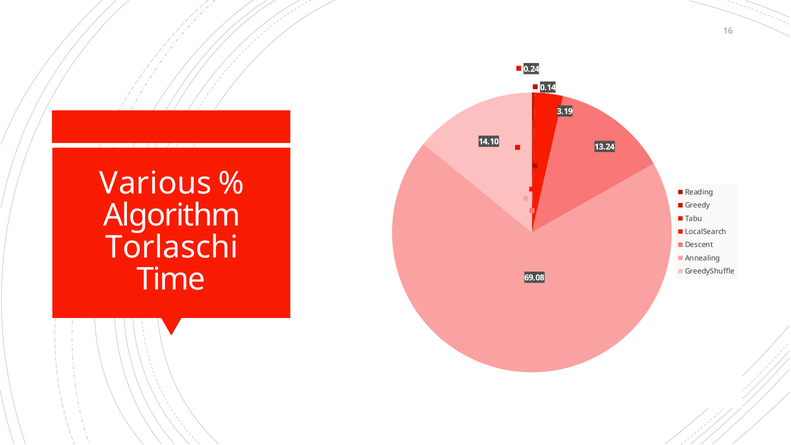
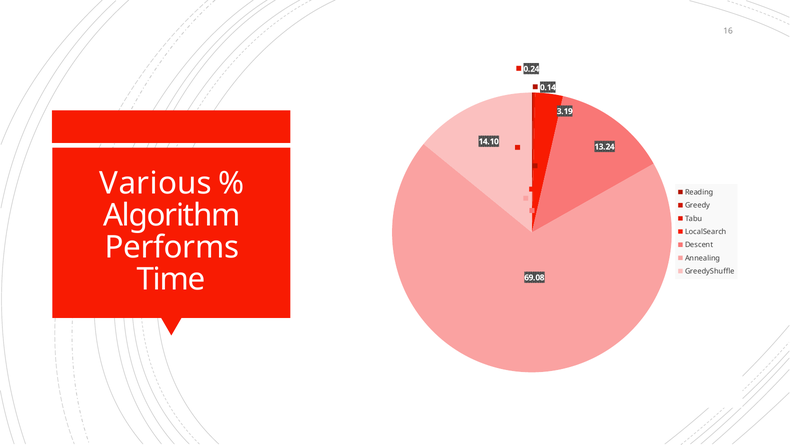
Torlaschi: Torlaschi -> Performs
